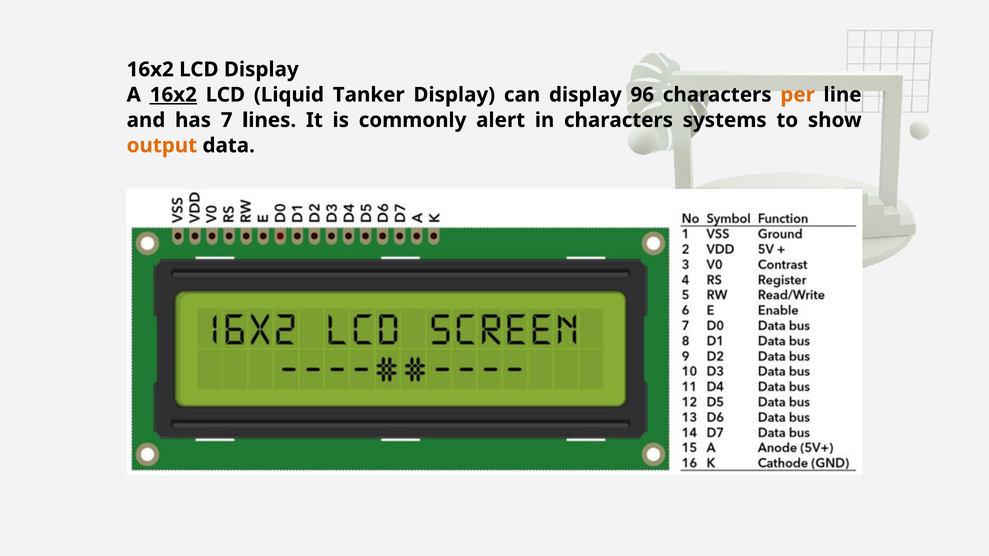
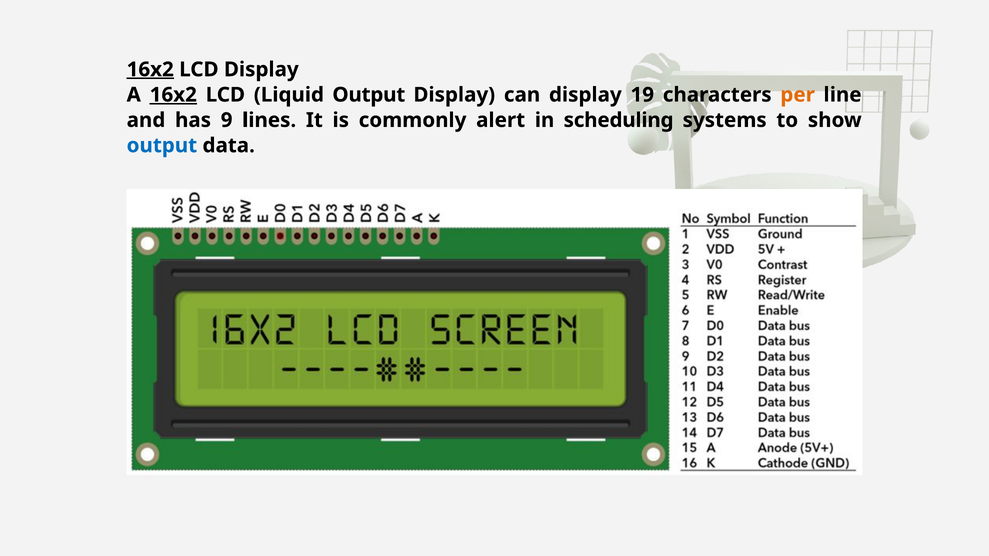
16x2 at (150, 70) underline: none -> present
Liquid Tanker: Tanker -> Output
96: 96 -> 19
7: 7 -> 9
in characters: characters -> scheduling
output at (162, 146) colour: orange -> blue
